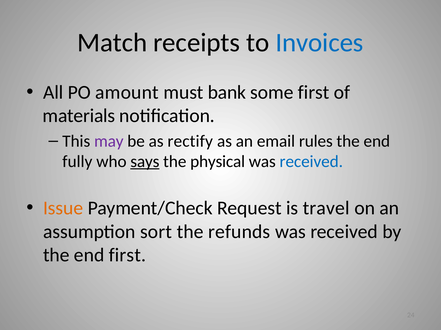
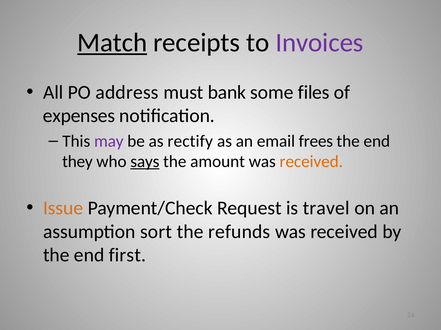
Match underline: none -> present
Invoices colour: blue -> purple
amount: amount -> address
some first: first -> files
materials: materials -> expenses
rules: rules -> frees
fully: fully -> they
physical: physical -> amount
received at (311, 162) colour: blue -> orange
